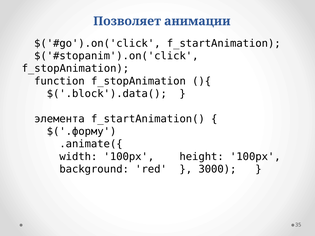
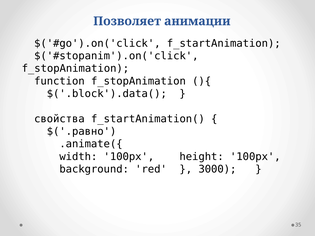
элемента: элемента -> свойства
$('.форму: $('.форму -> $('.равно
